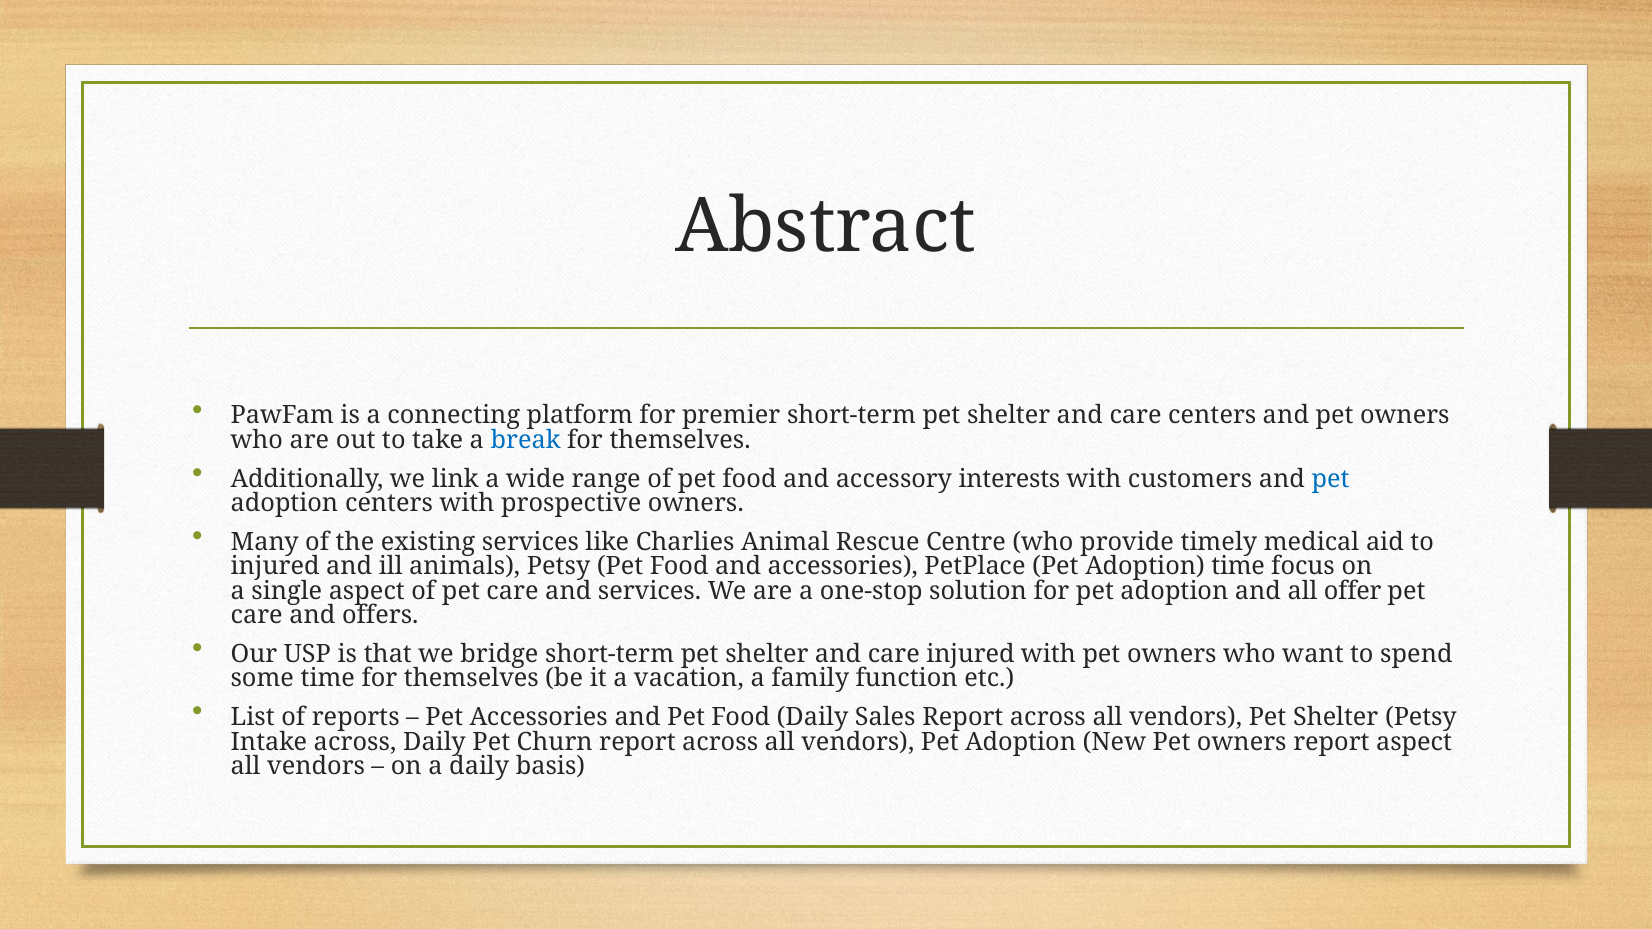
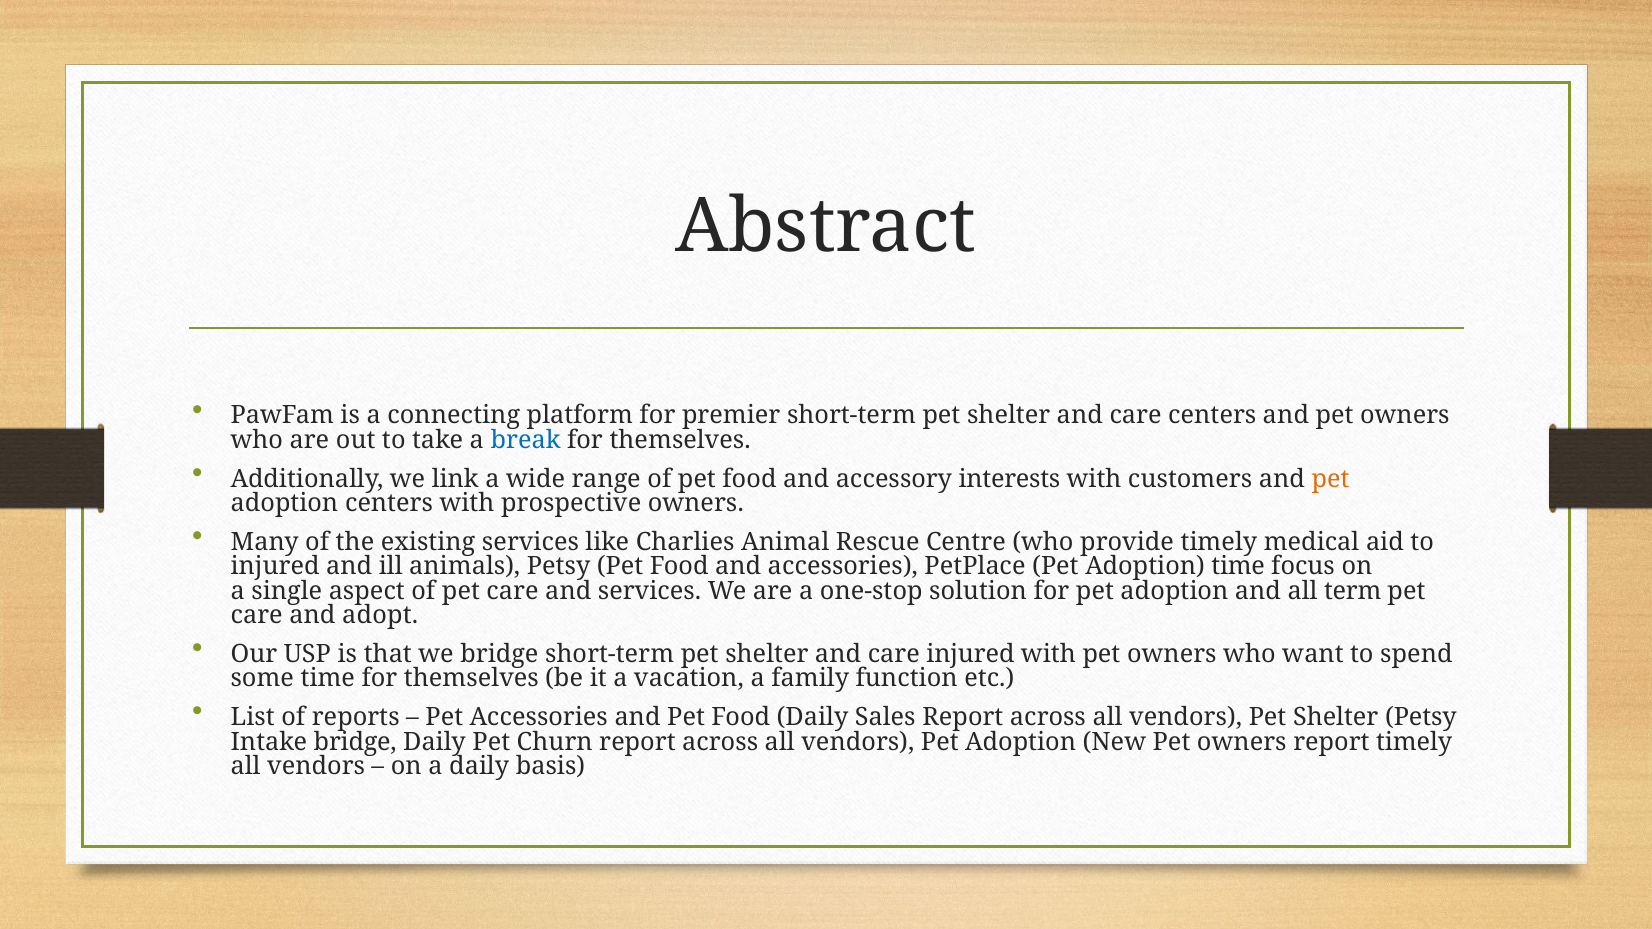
pet at (1331, 479) colour: blue -> orange
offer: offer -> term
offers: offers -> adopt
Intake across: across -> bridge
report aspect: aspect -> timely
